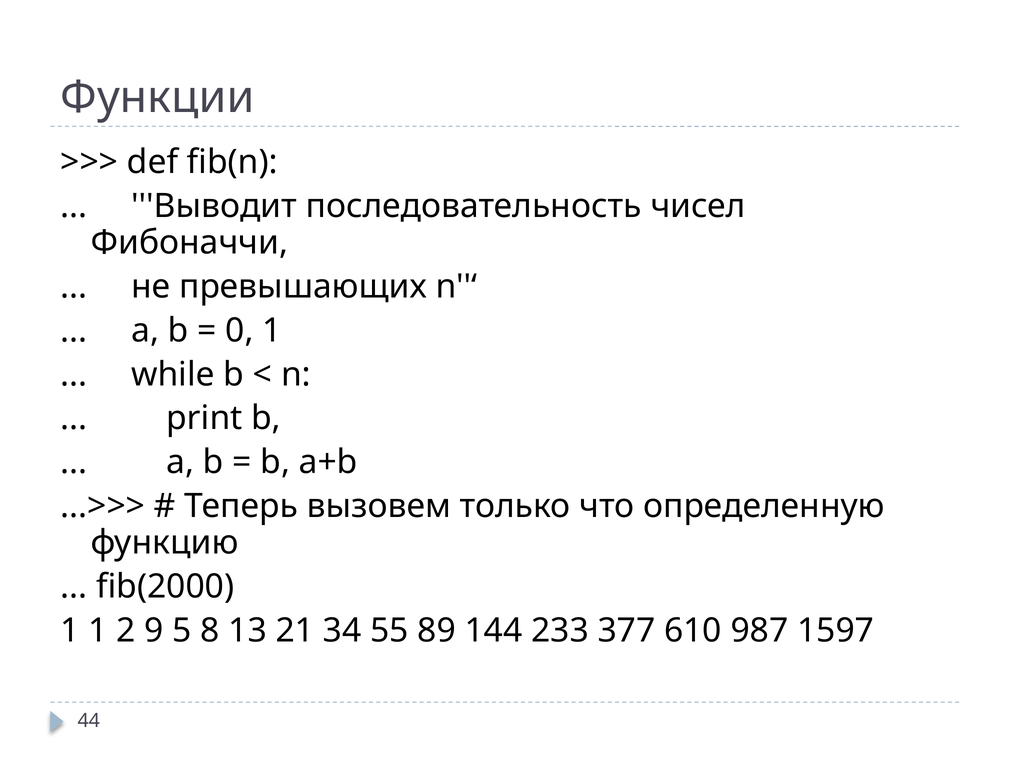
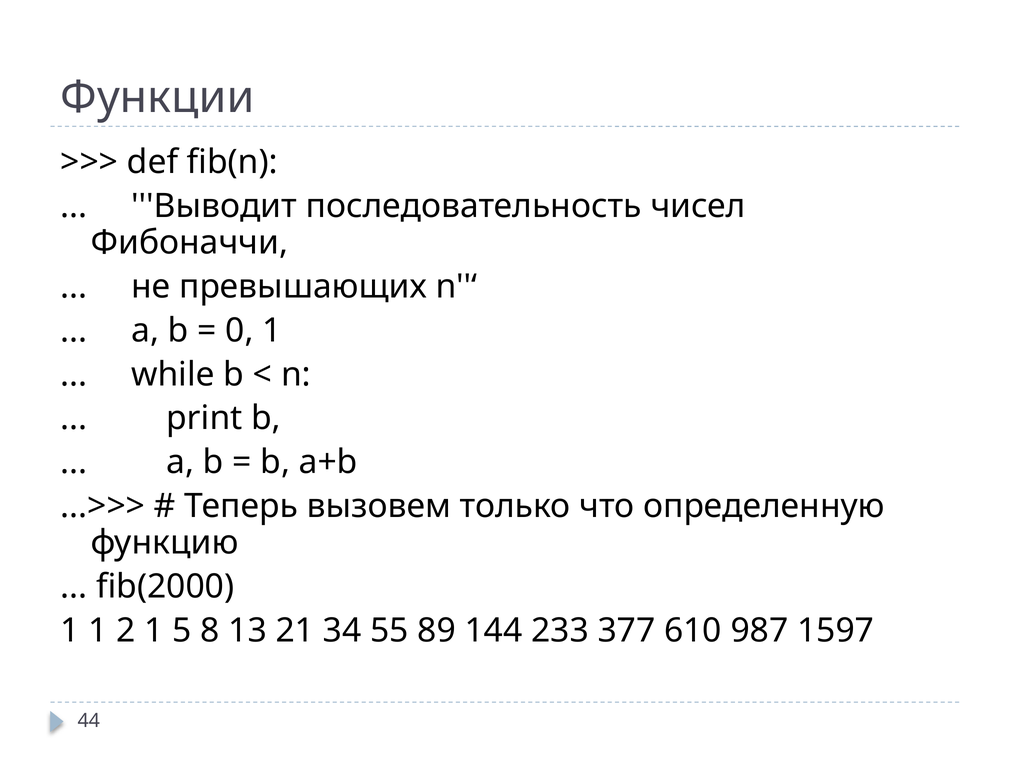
2 9: 9 -> 1
